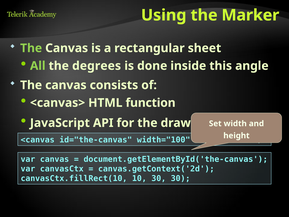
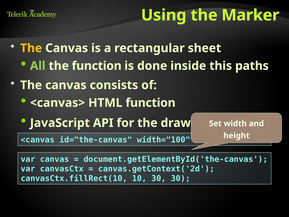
The at (31, 48) colour: light green -> yellow
the degrees: degrees -> function
angle: angle -> paths
